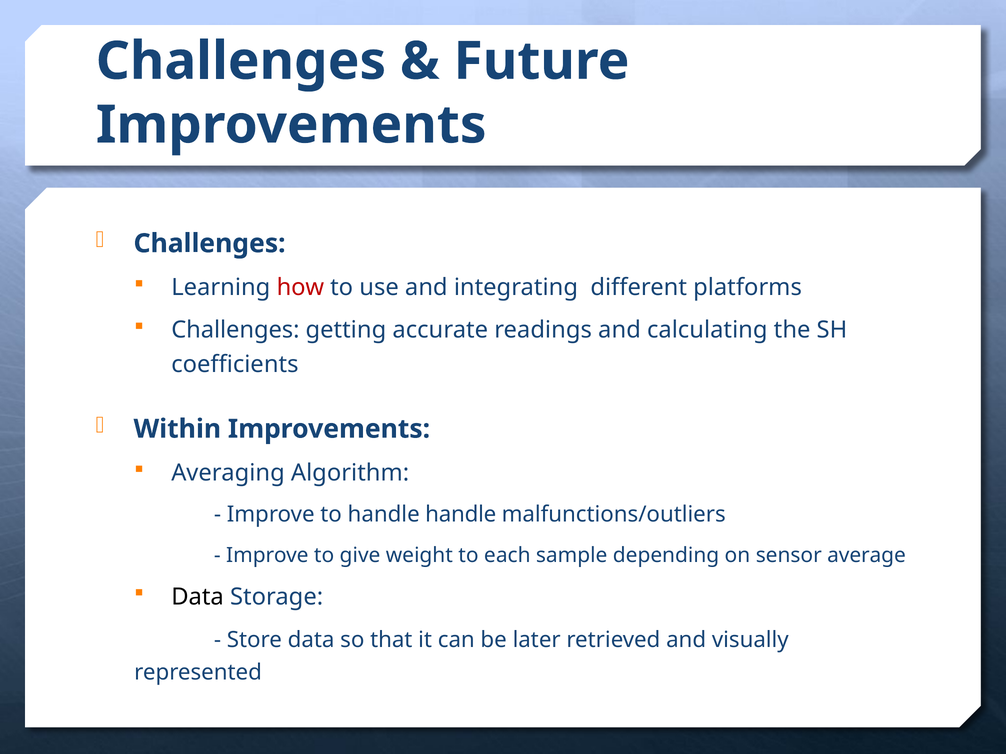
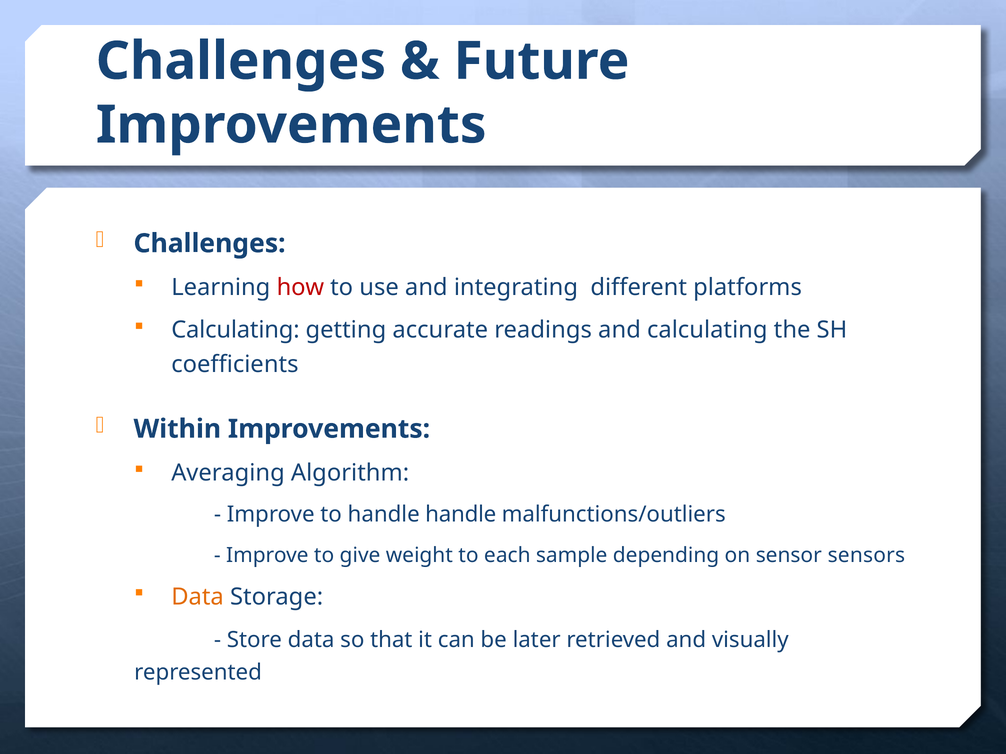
Challenges at (235, 330): Challenges -> Calculating
average: average -> sensors
Data at (198, 597) colour: black -> orange
